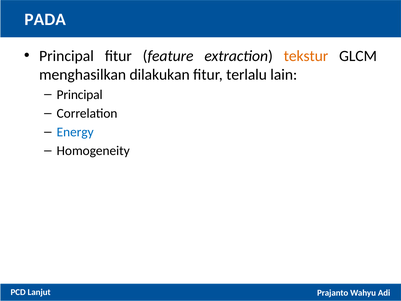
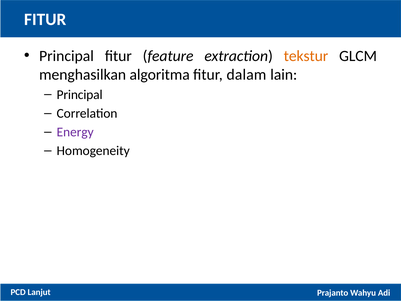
PADA at (45, 19): PADA -> FITUR
dilakukan: dilakukan -> algoritma
terlalu: terlalu -> dalam
Energy colour: blue -> purple
